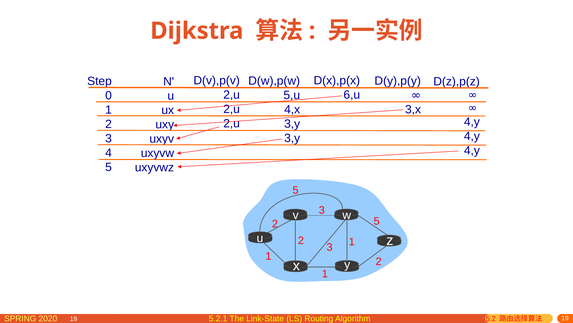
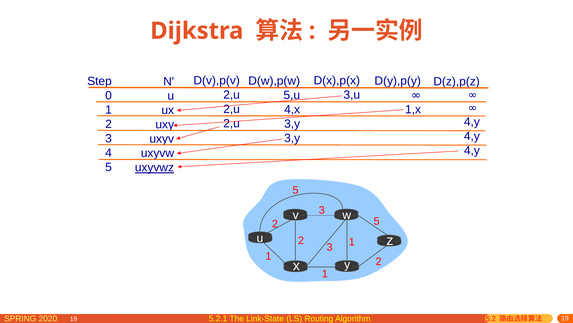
6,u: 6,u -> 3,u
3,x: 3,x -> 1,x
uxyvwz underline: none -> present
